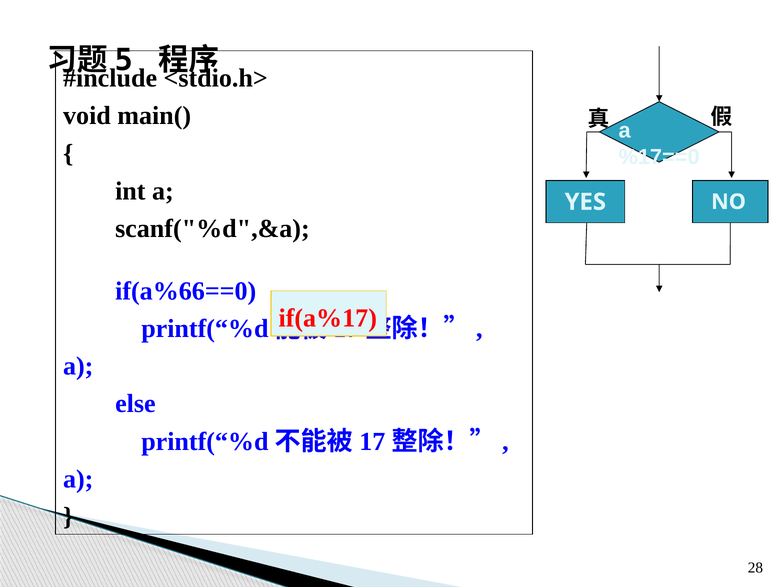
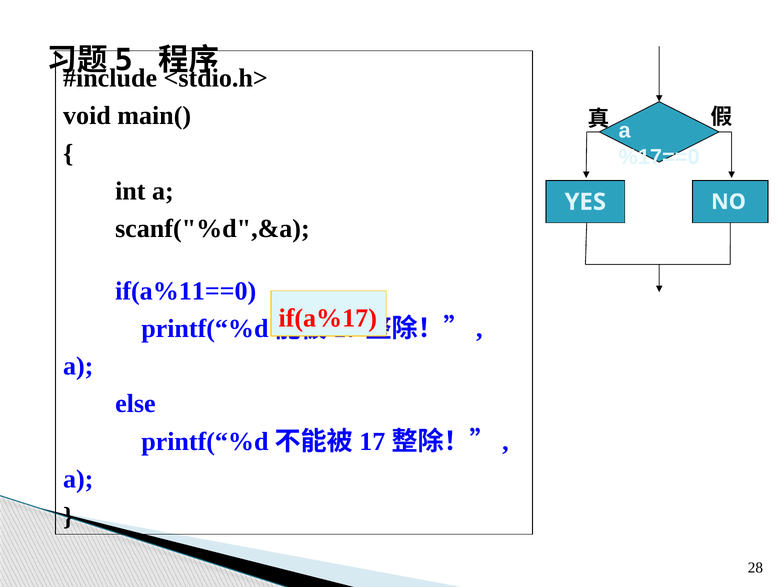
if(a%66==0: if(a%66==0 -> if(a%11==0
